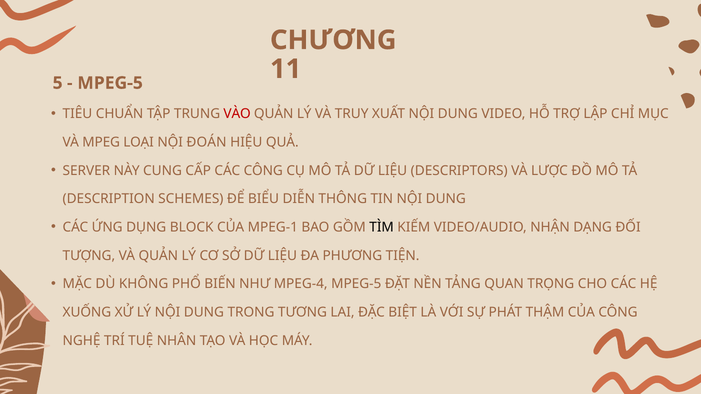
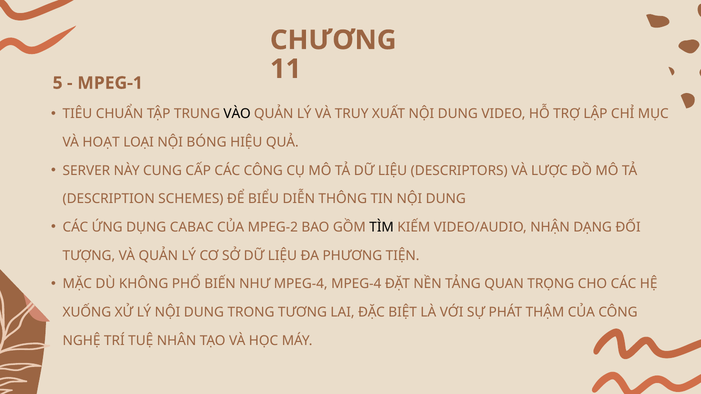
MPEG-5 at (110, 83): MPEG-5 -> MPEG-1
VÀO colour: red -> black
MPEG: MPEG -> HOẠT
ĐOÁN: ĐOÁN -> BÓNG
BLOCK: BLOCK -> CABAC
MPEG-1: MPEG-1 -> MPEG-2
MPEG-4 MPEG-5: MPEG-5 -> MPEG-4
